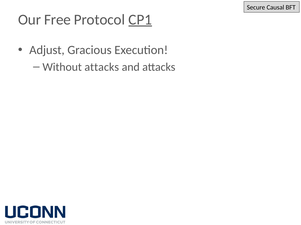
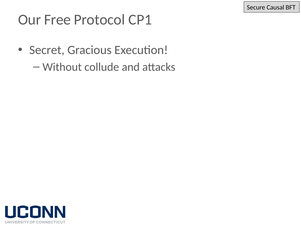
CP1 underline: present -> none
Adjust: Adjust -> Secret
Without attacks: attacks -> collude
